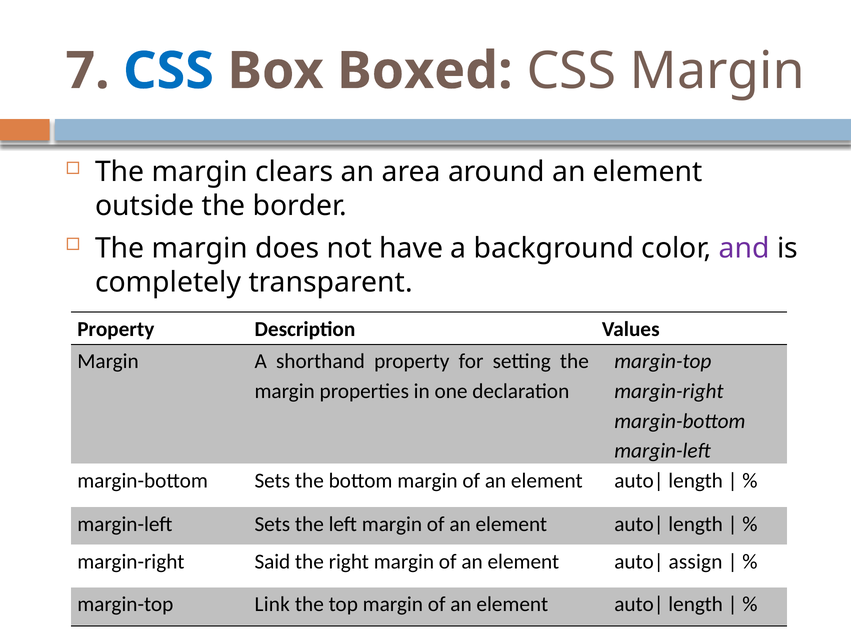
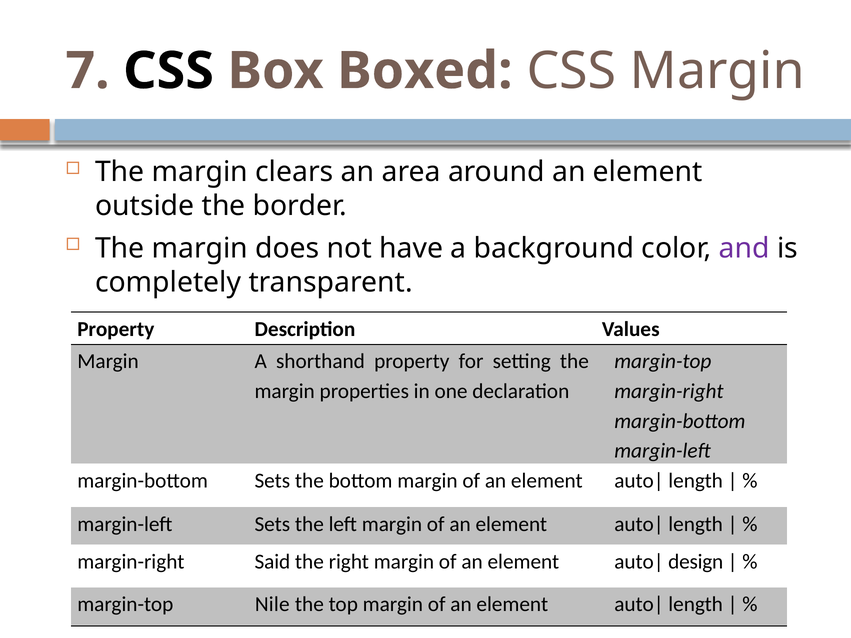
CSS at (169, 71) colour: blue -> black
assign: assign -> design
Link: Link -> Nile
